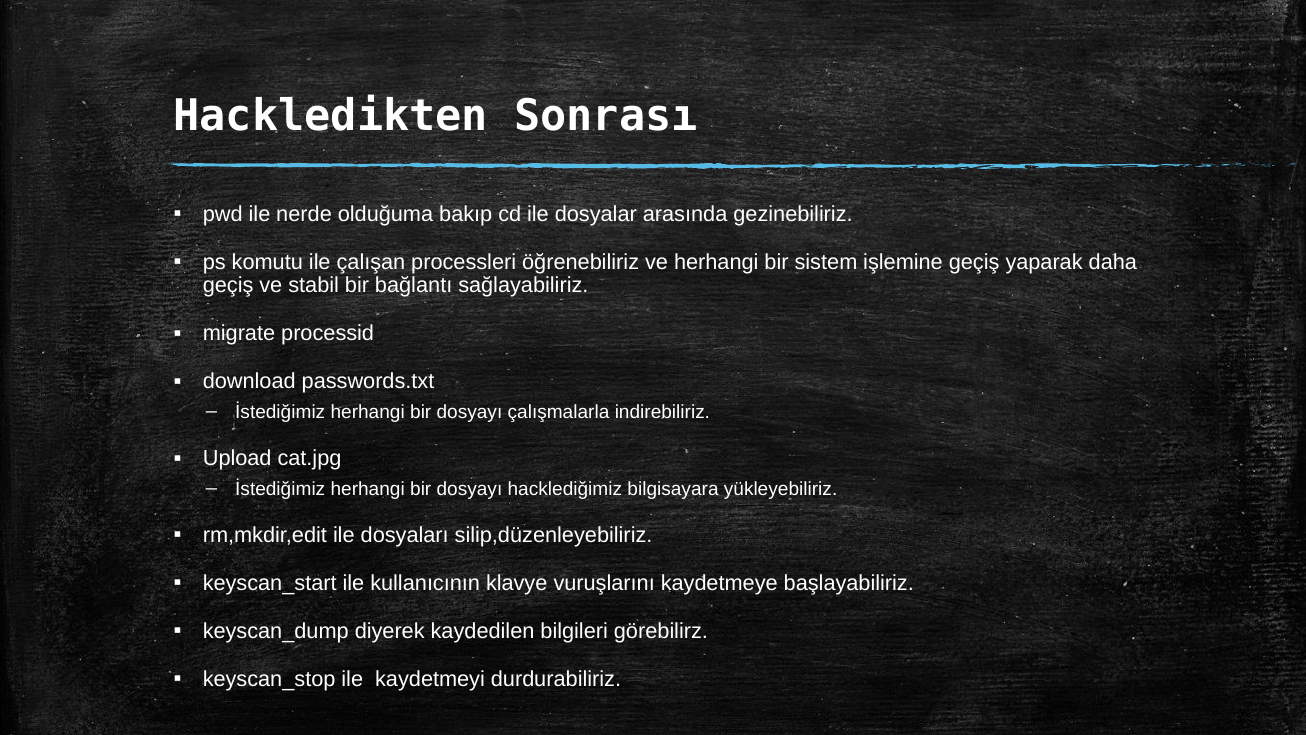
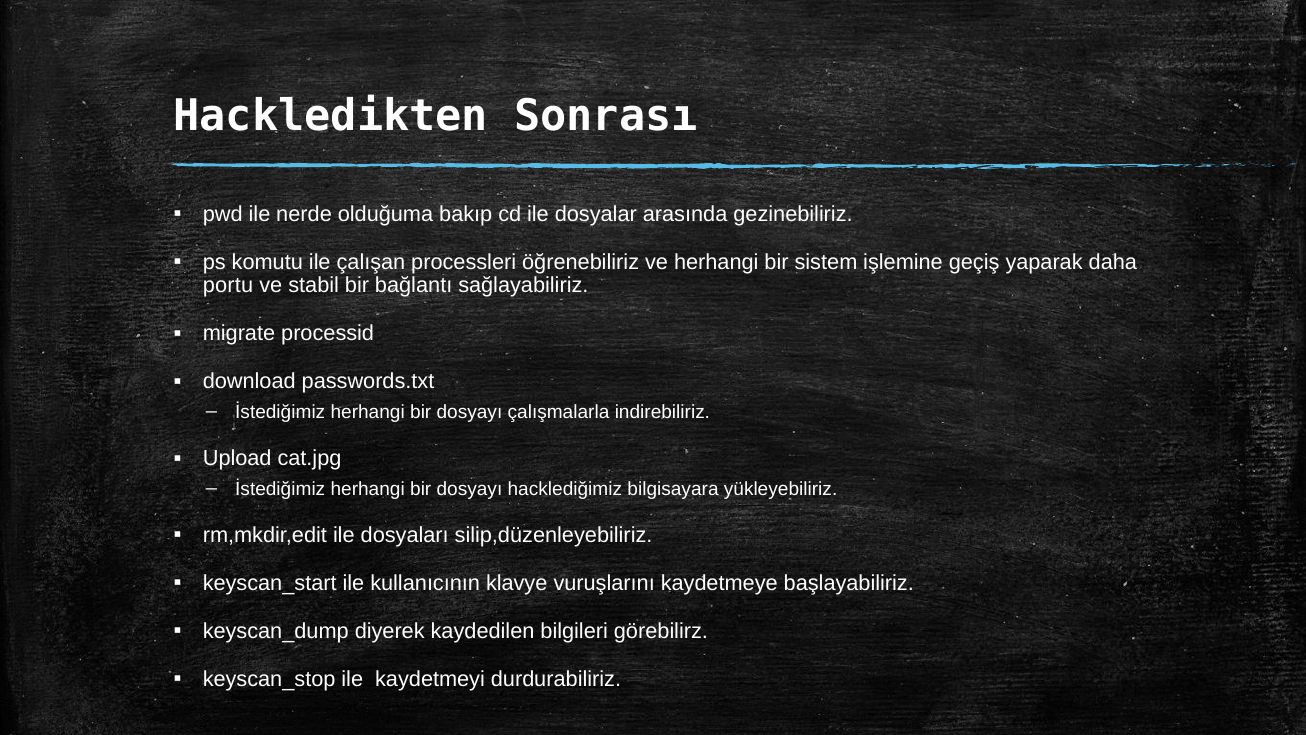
geçiş at (228, 286): geçiş -> portu
